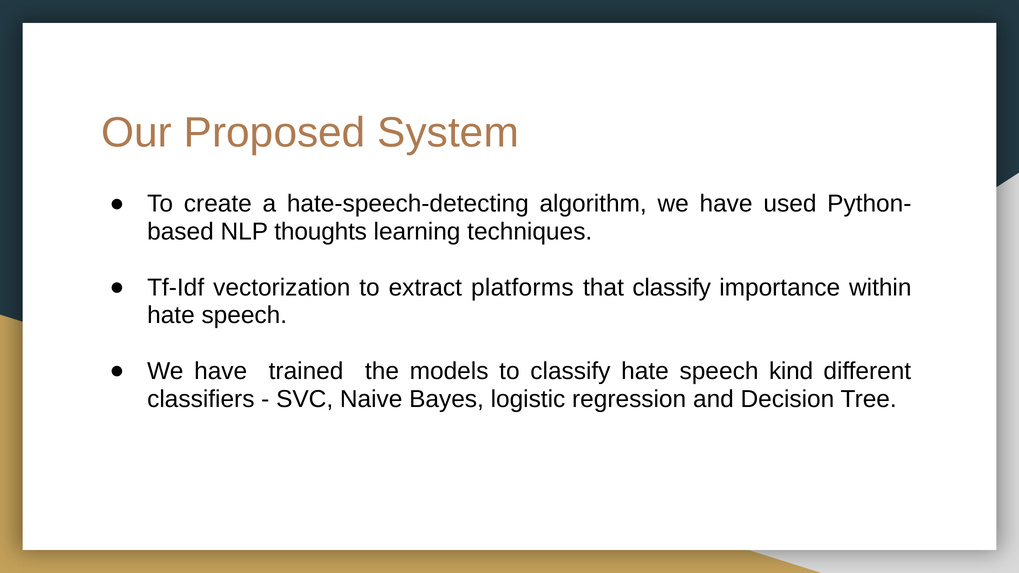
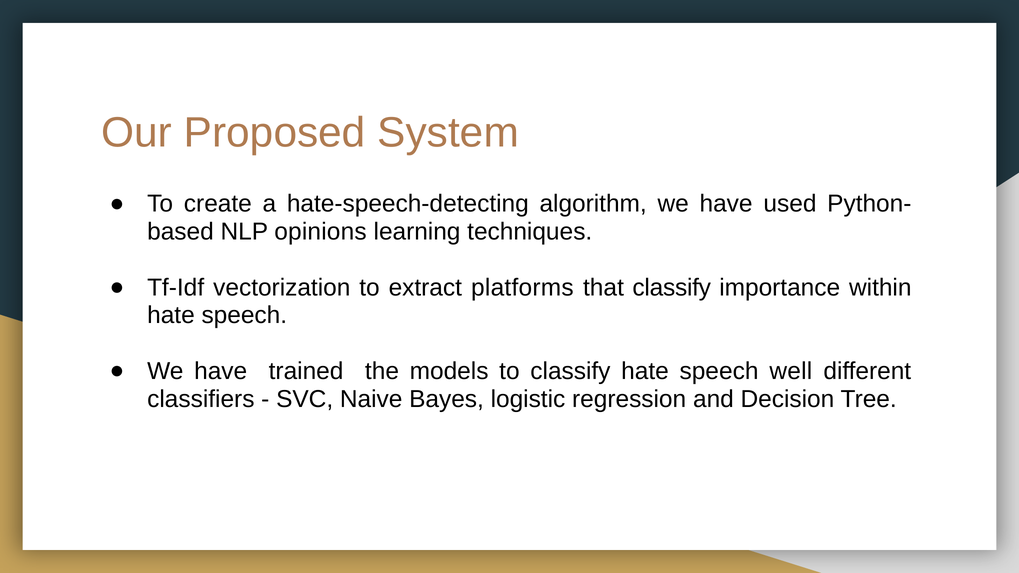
thoughts: thoughts -> opinions
kind: kind -> well
